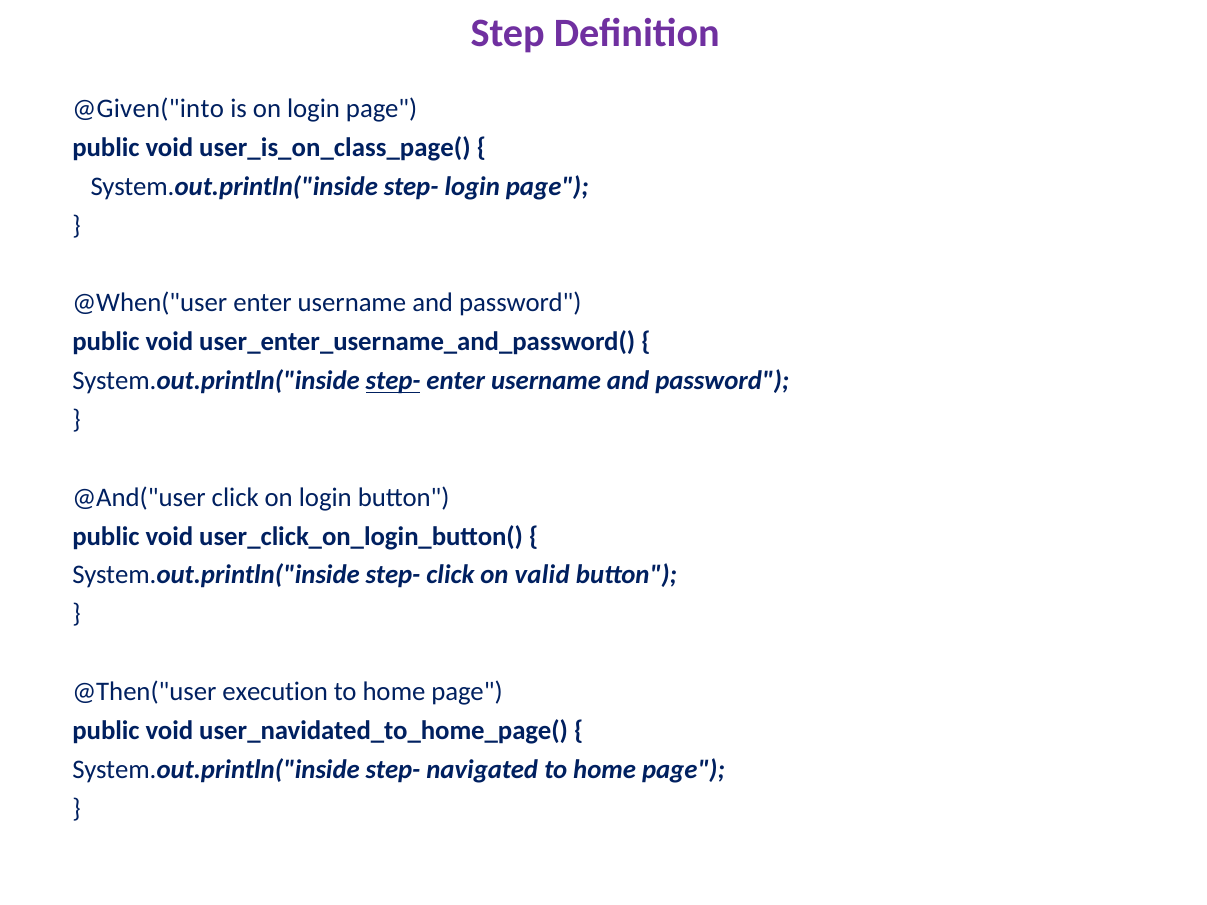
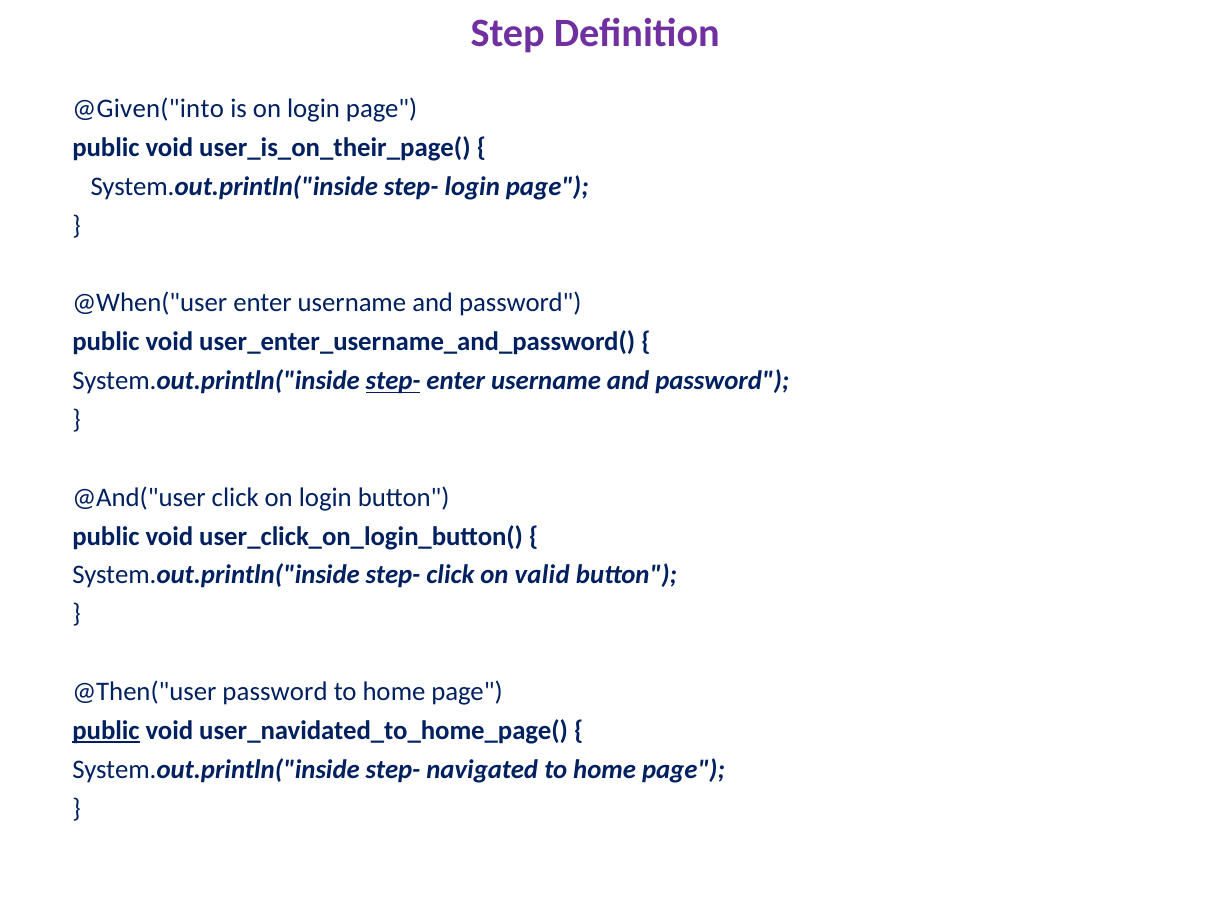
user_is_on_class_page(: user_is_on_class_page( -> user_is_on_their_page(
@Then("user execution: execution -> password
public at (106, 731) underline: none -> present
